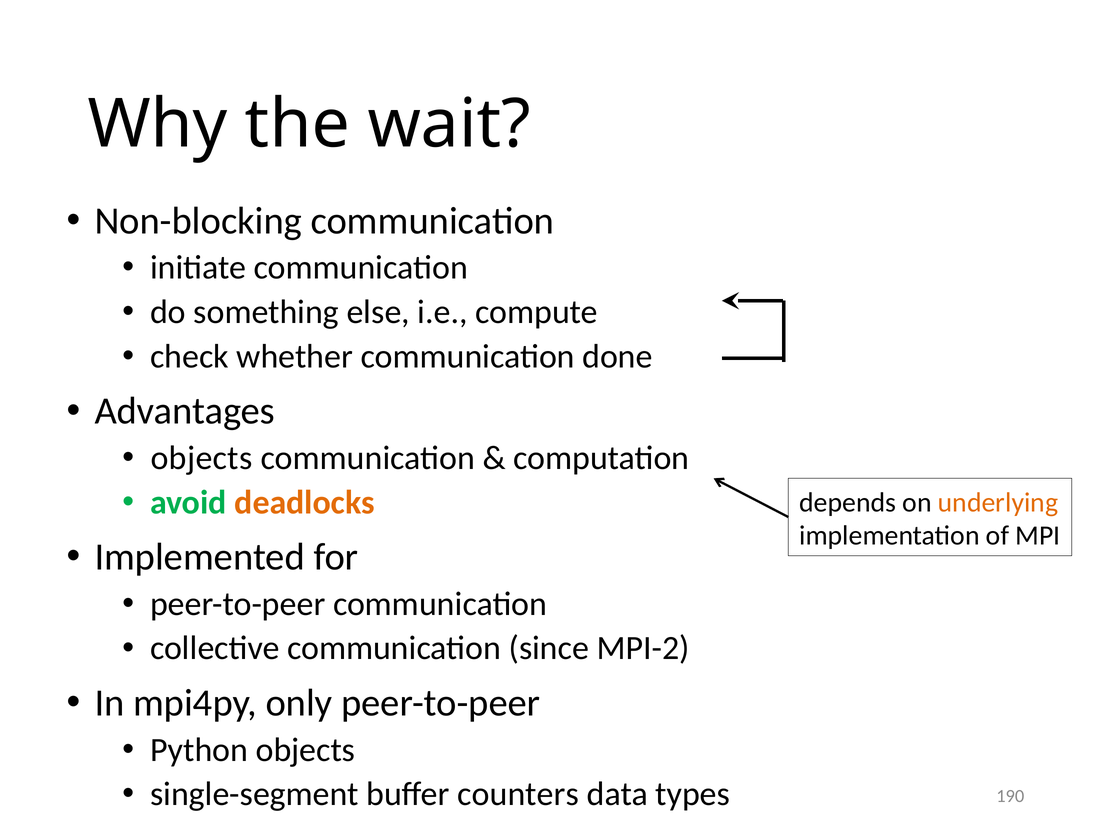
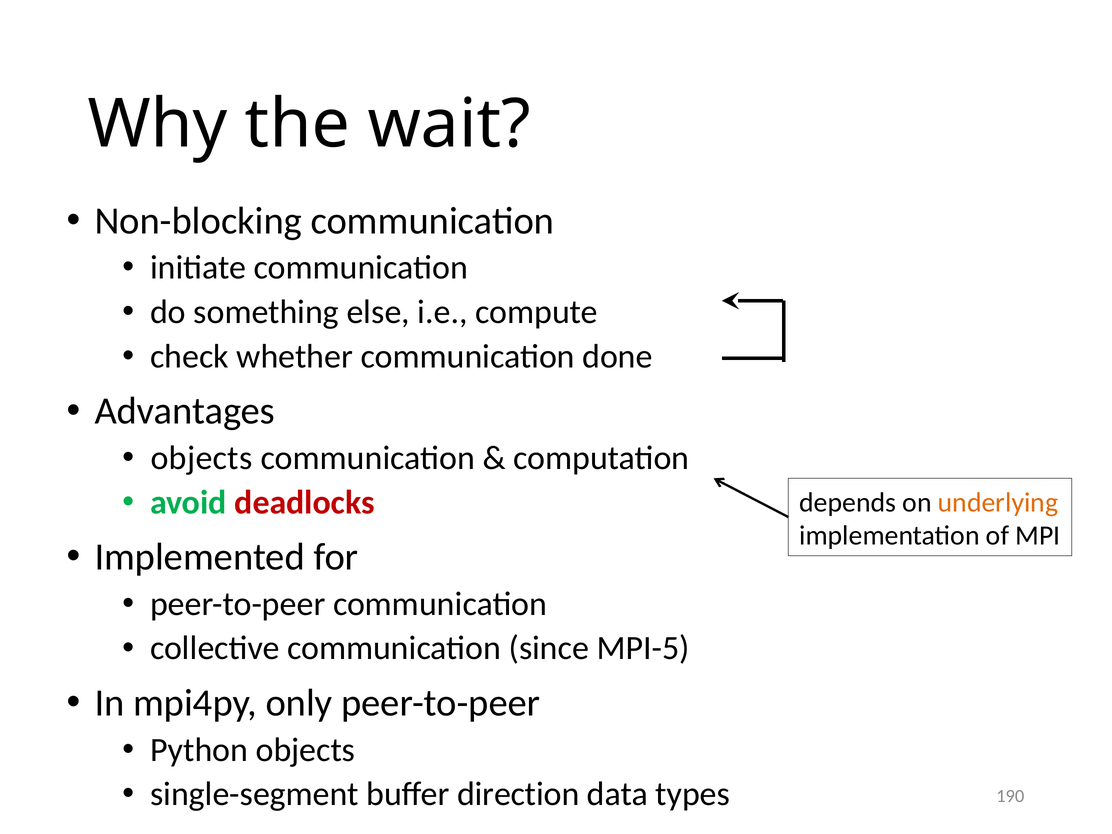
deadlocks colour: orange -> red
MPI-2: MPI-2 -> MPI-5
counters: counters -> direction
